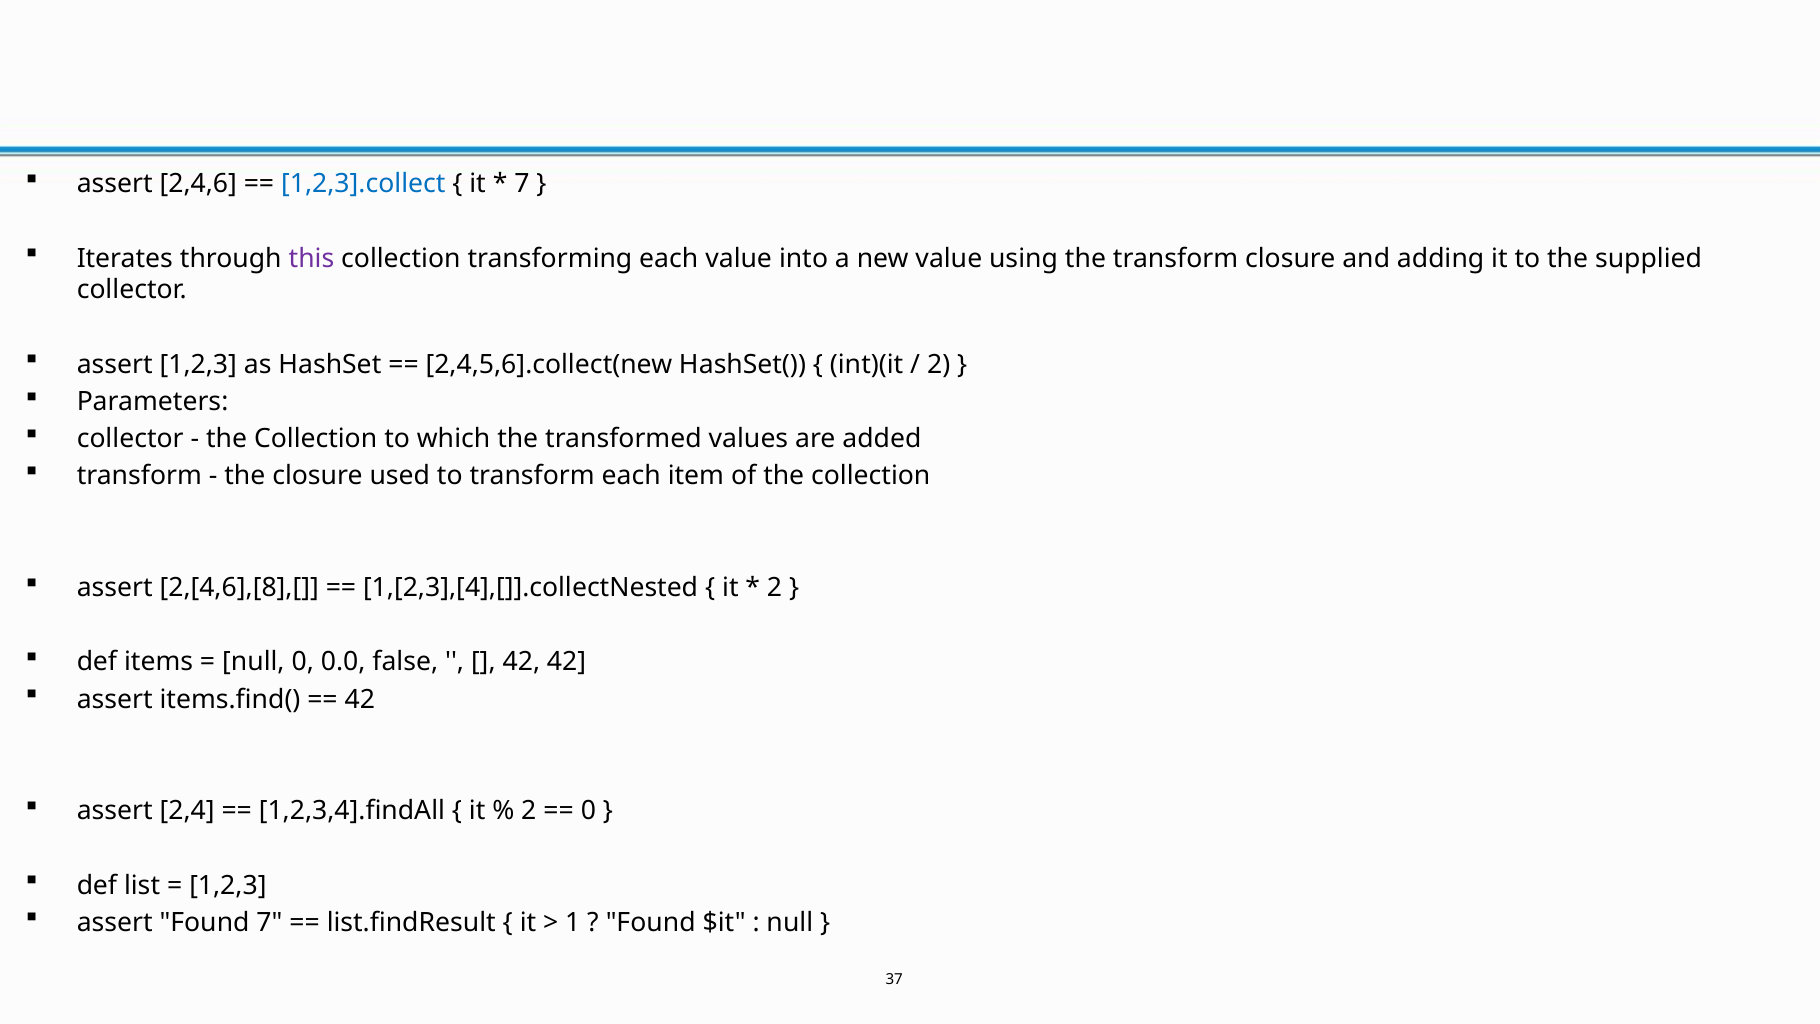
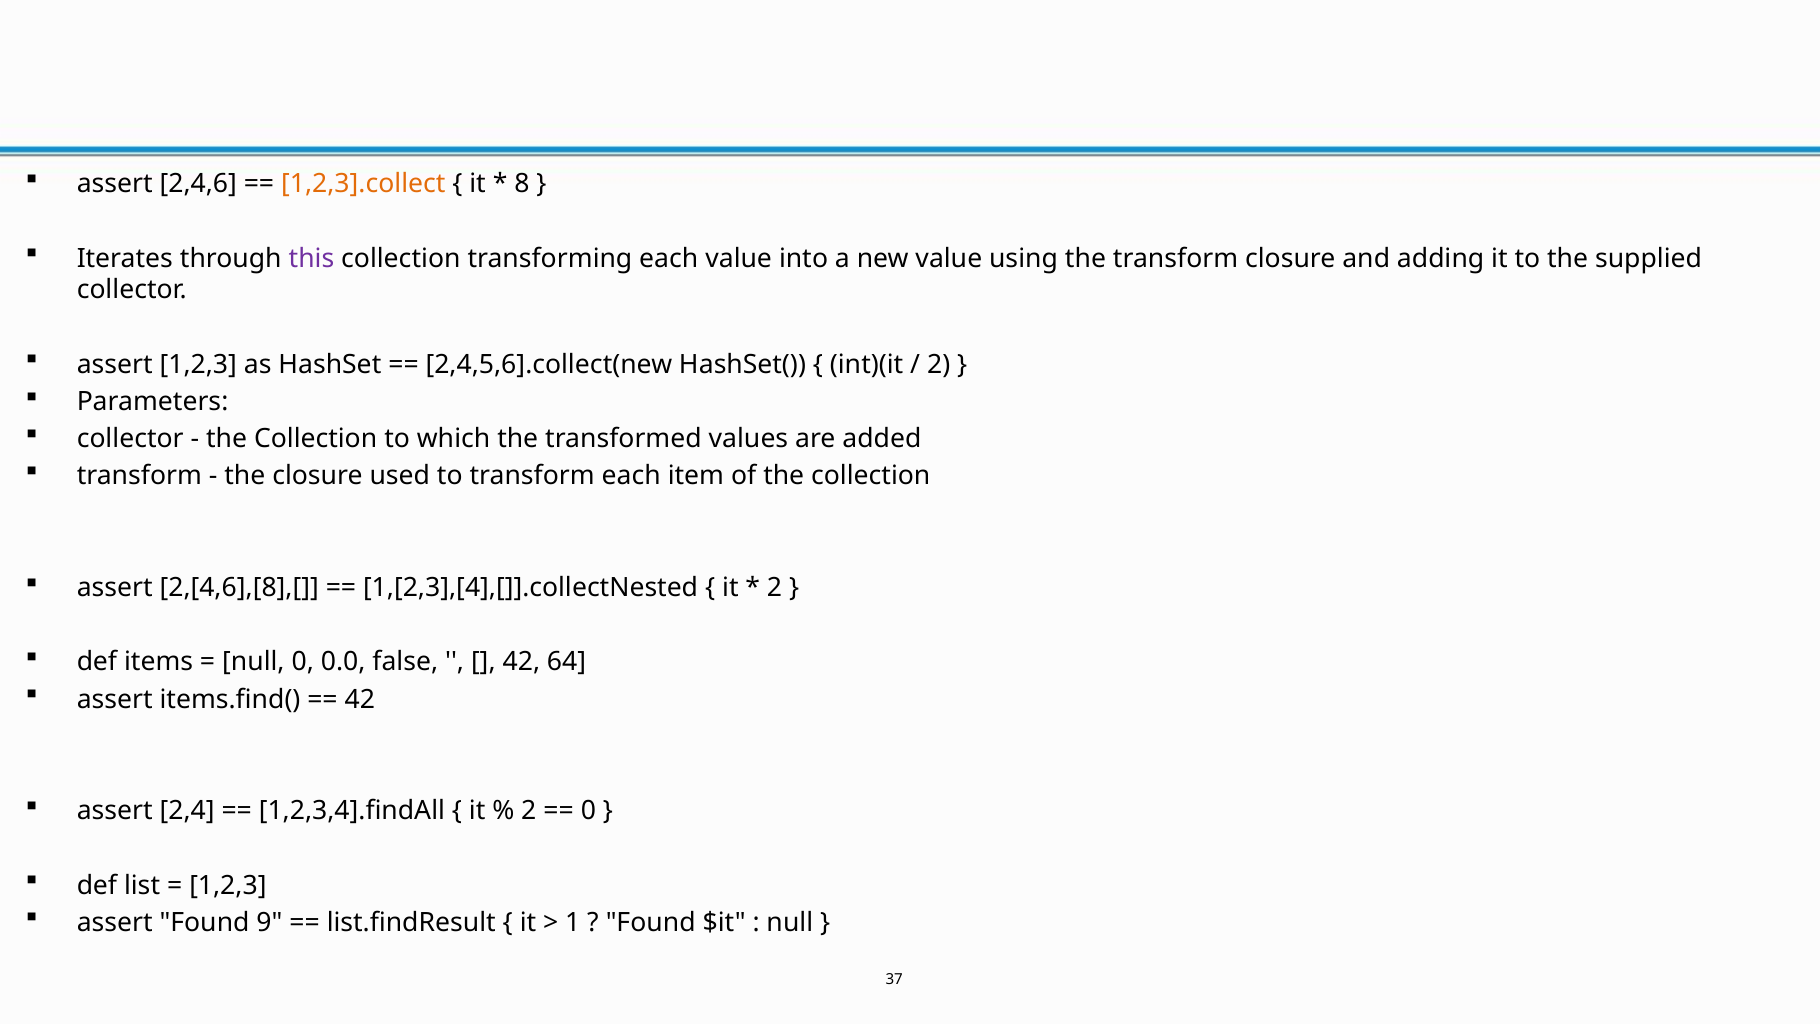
1,2,3].collect colour: blue -> orange
7 at (522, 184): 7 -> 8
42 42: 42 -> 64
Found 7: 7 -> 9
